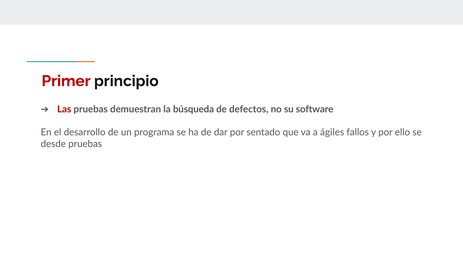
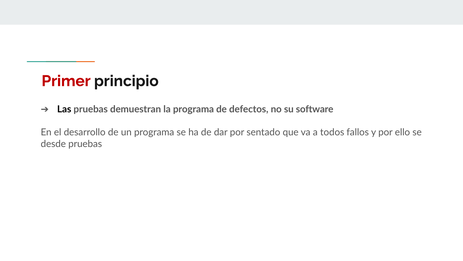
Las colour: red -> black
la búsqueda: búsqueda -> programa
ágiles: ágiles -> todos
